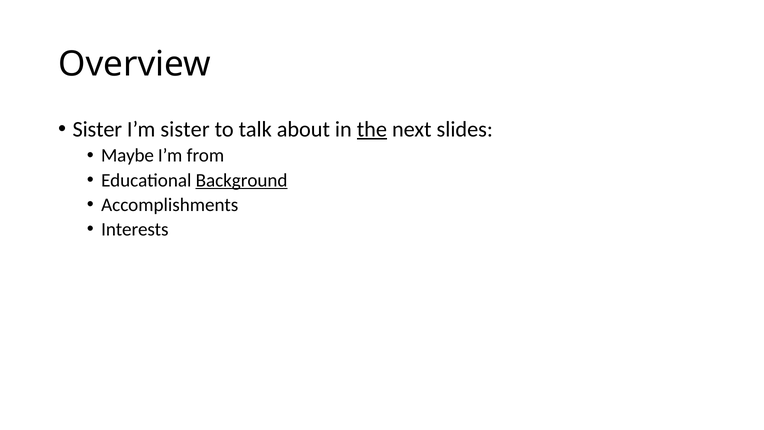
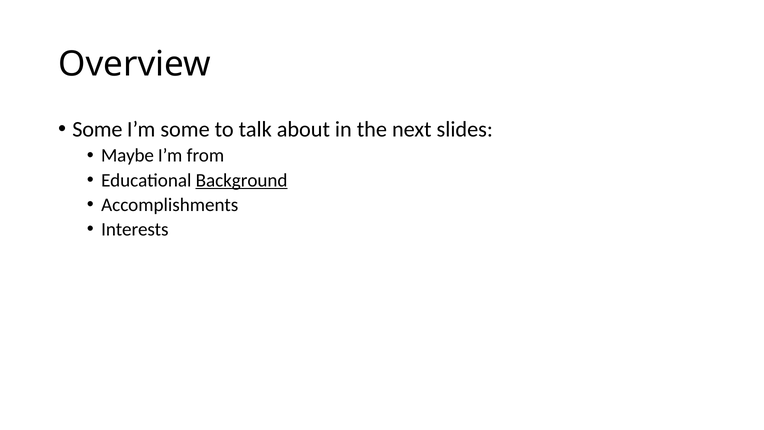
Sister at (97, 129): Sister -> Some
I’m sister: sister -> some
the underline: present -> none
